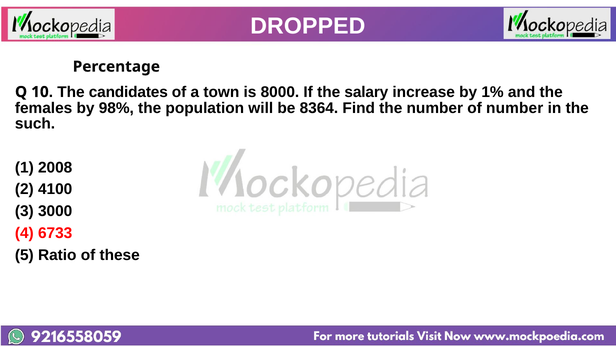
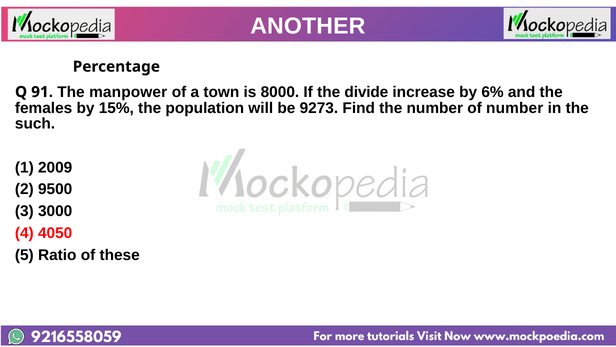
DROPPED: DROPPED -> ANOTHER
10: 10 -> 91
candidates: candidates -> manpower
salary: salary -> divide
1%: 1% -> 6%
98%: 98% -> 15%
8364: 8364 -> 9273
2008: 2008 -> 2009
4100: 4100 -> 9500
6733: 6733 -> 4050
